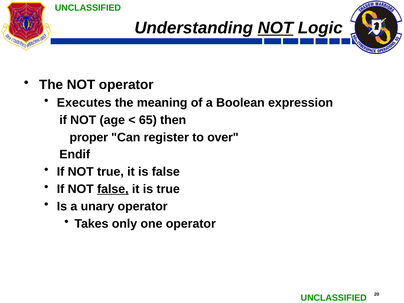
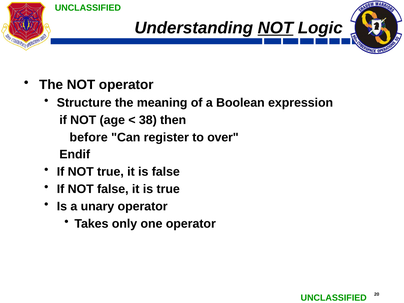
Executes: Executes -> Structure
65: 65 -> 38
proper: proper -> before
false at (113, 189) underline: present -> none
